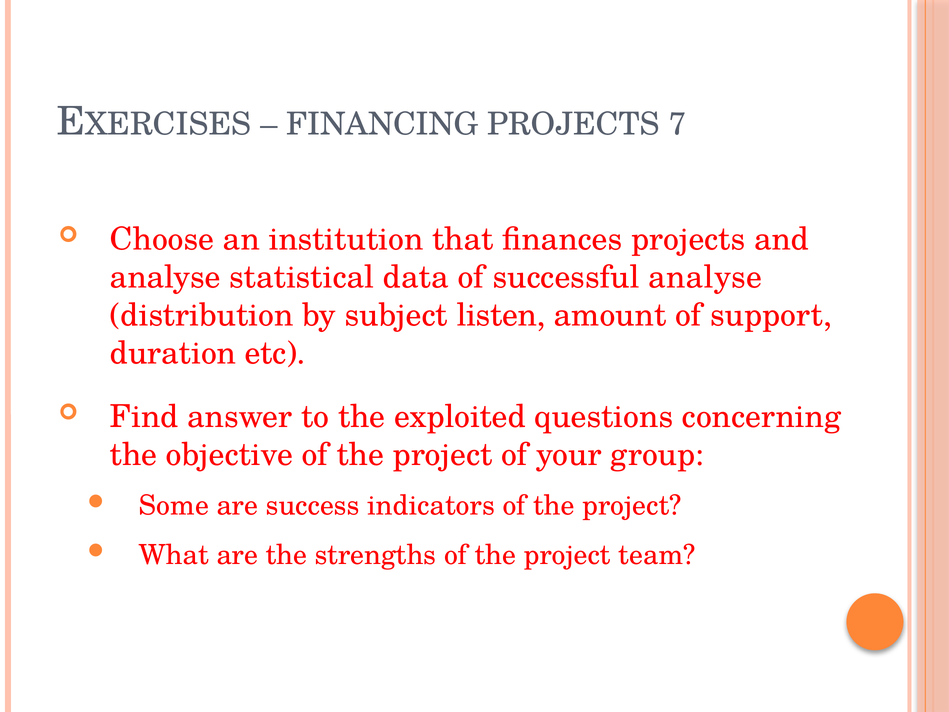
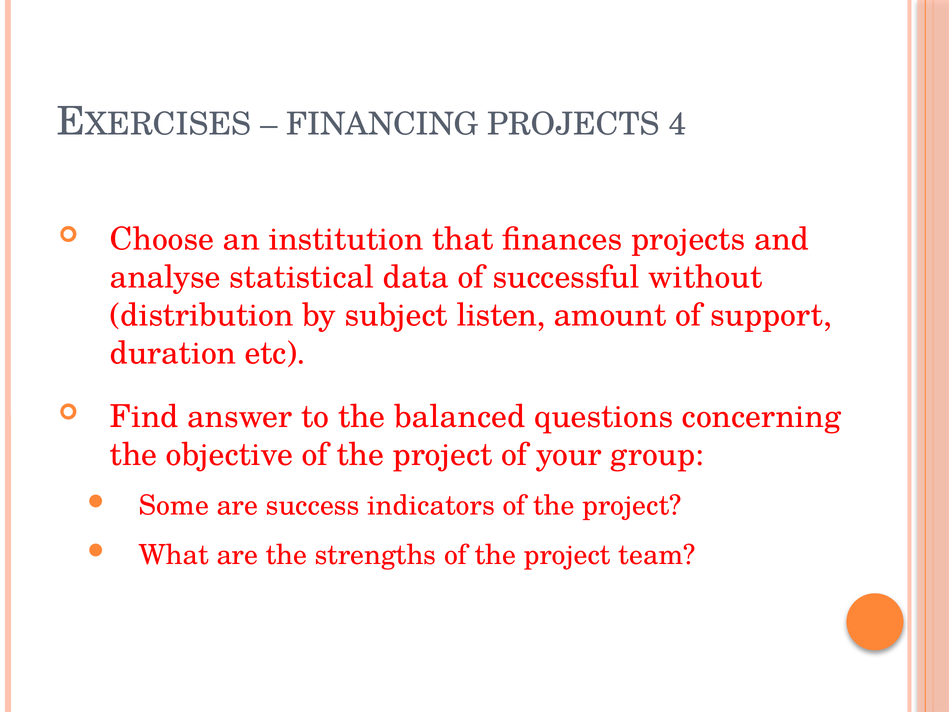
7: 7 -> 4
successful analyse: analyse -> without
exploited: exploited -> balanced
